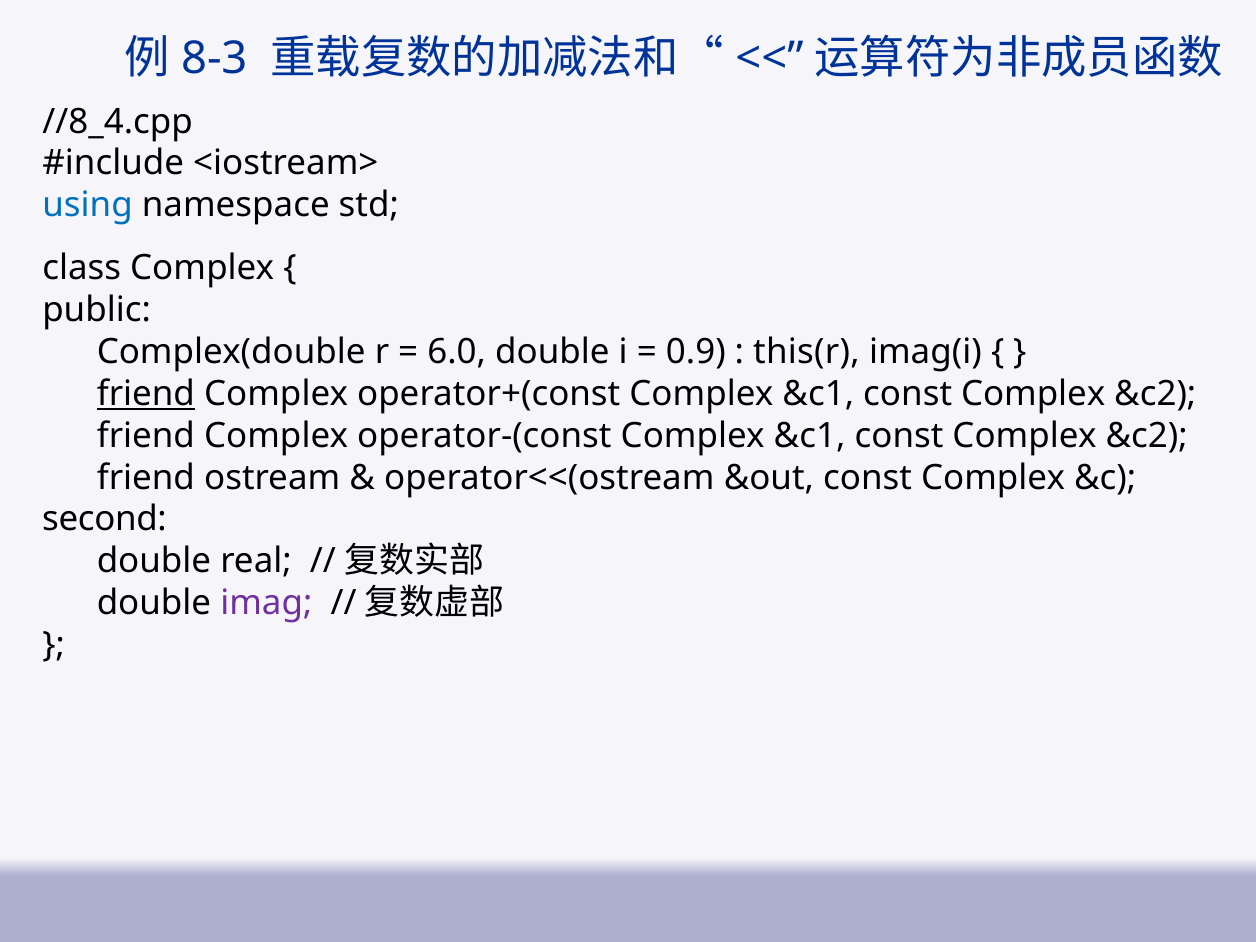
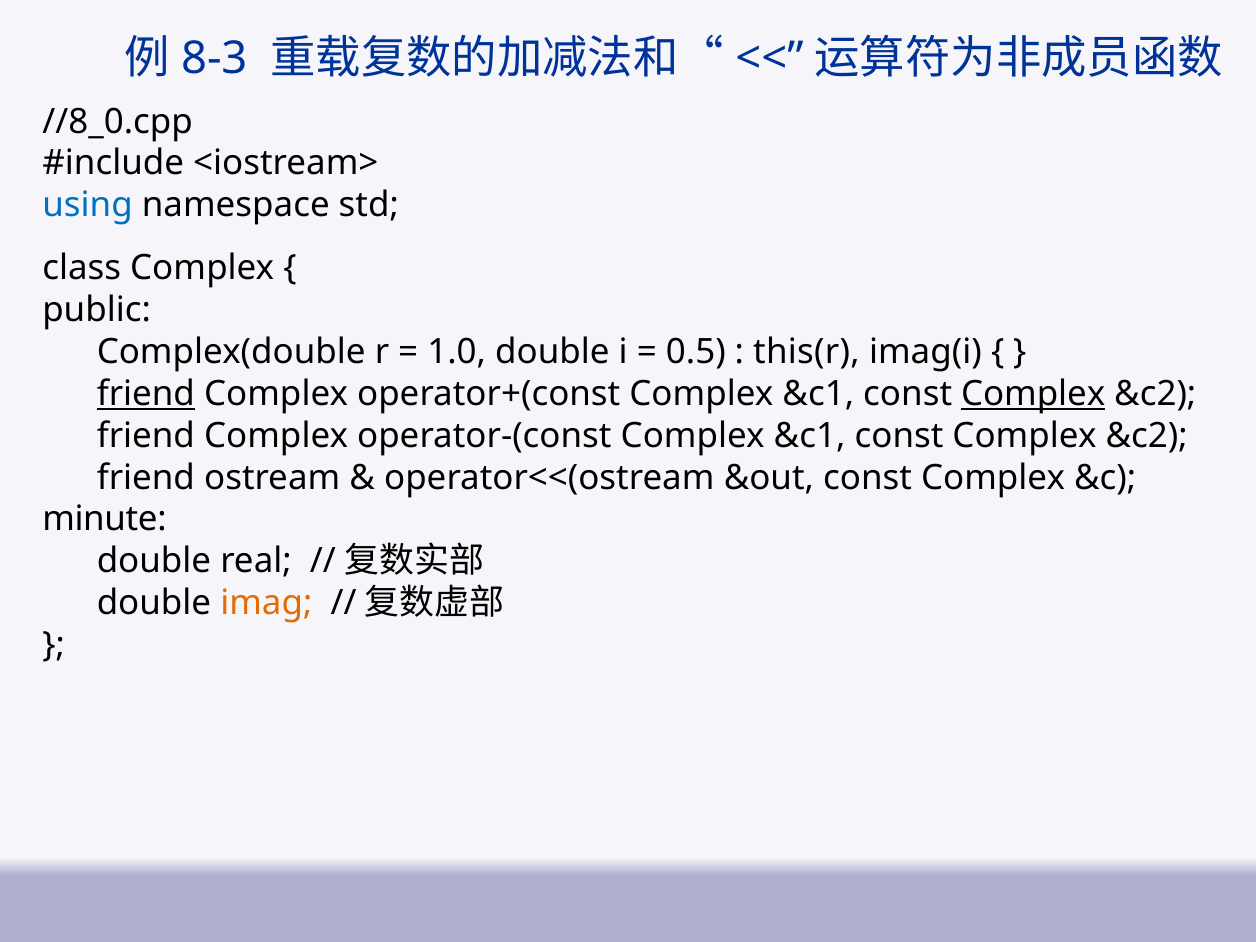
//8_4.cpp: //8_4.cpp -> //8_0.cpp
6.0: 6.0 -> 1.0
0.9: 0.9 -> 0.5
Complex at (1033, 394) underline: none -> present
second: second -> minute
imag colour: purple -> orange
